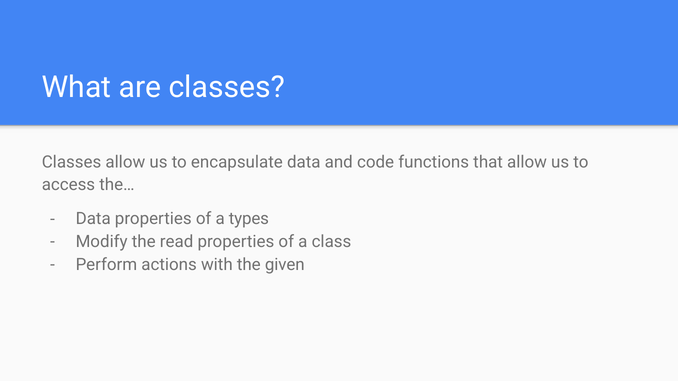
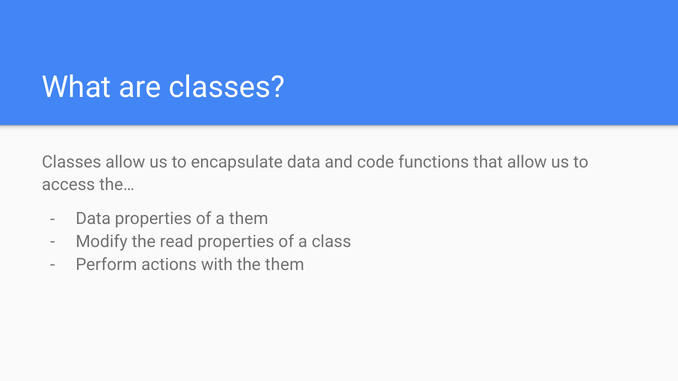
a types: types -> them
the given: given -> them
